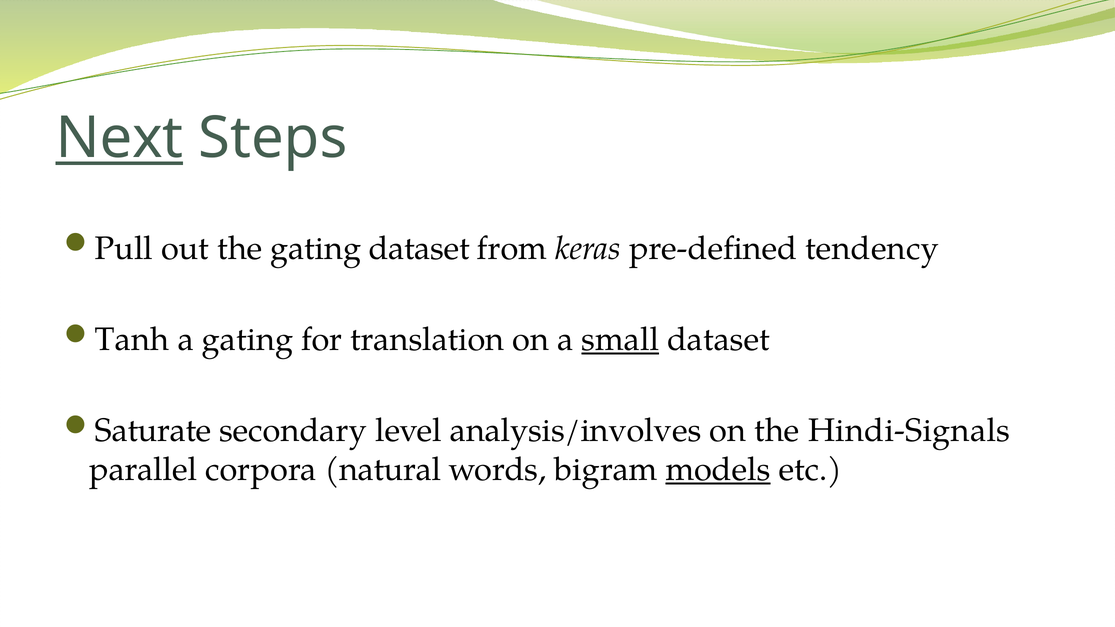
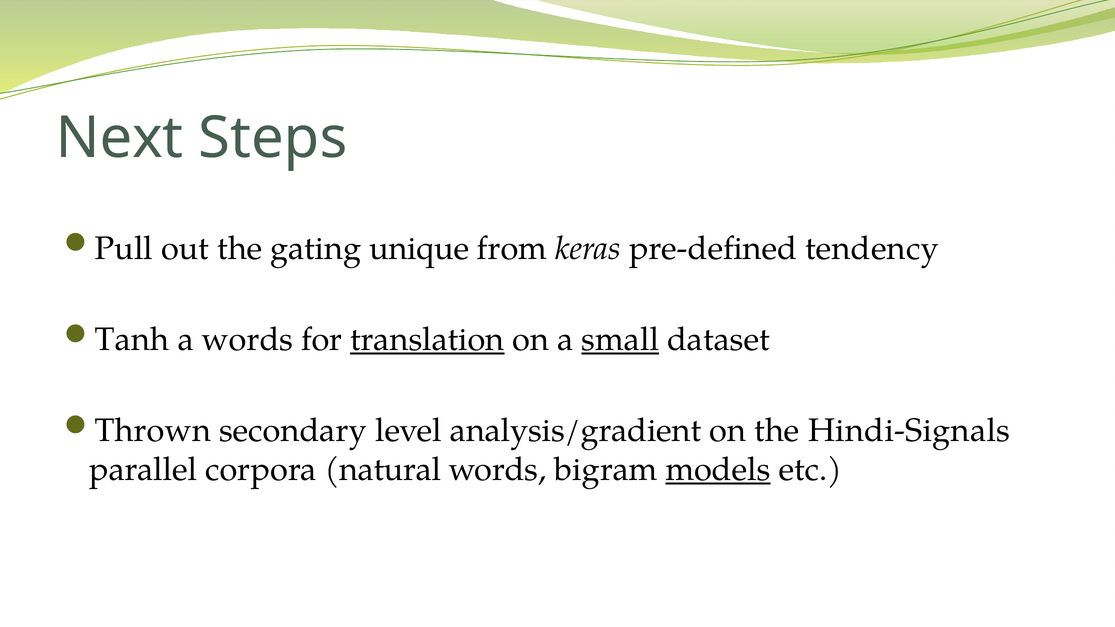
Next underline: present -> none
gating dataset: dataset -> unique
a gating: gating -> words
translation underline: none -> present
Saturate: Saturate -> Thrown
analysis/involves: analysis/involves -> analysis/gradient
